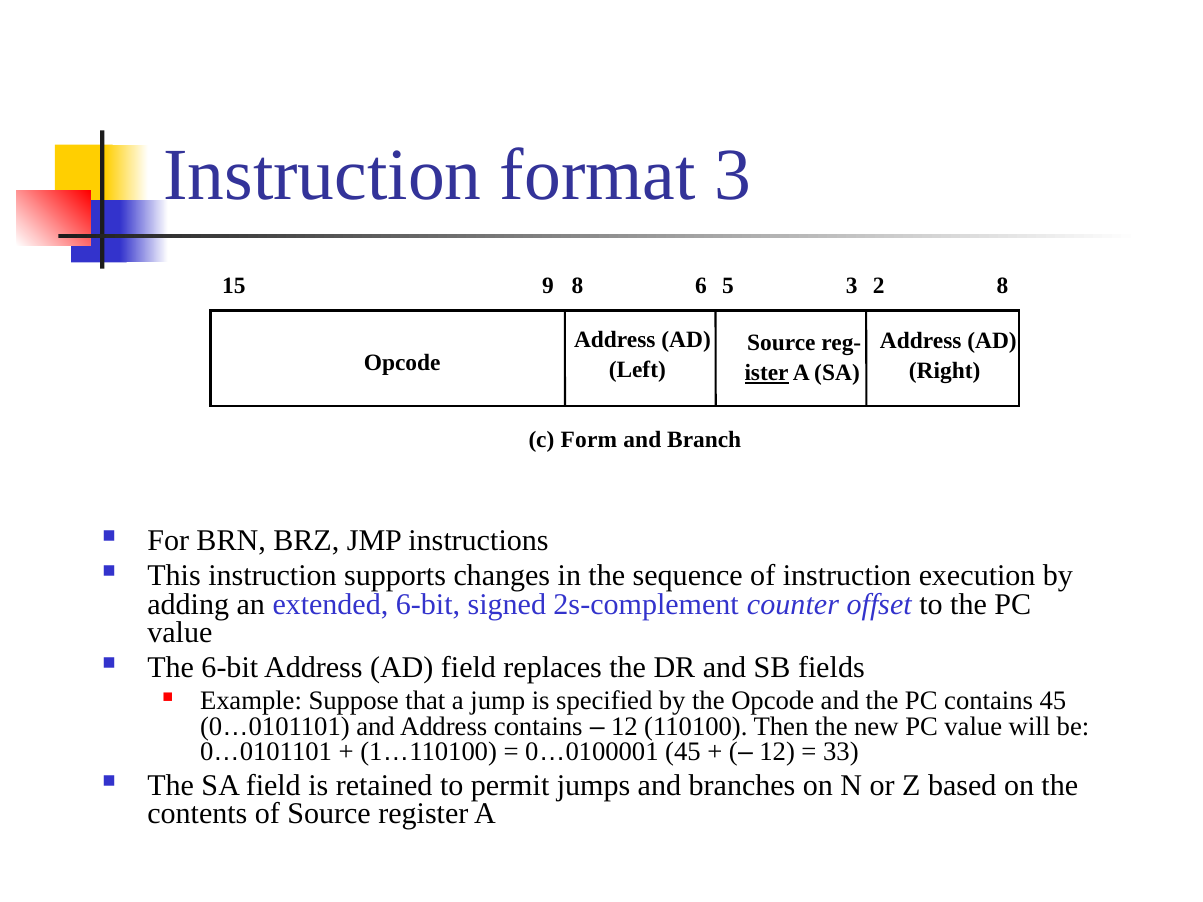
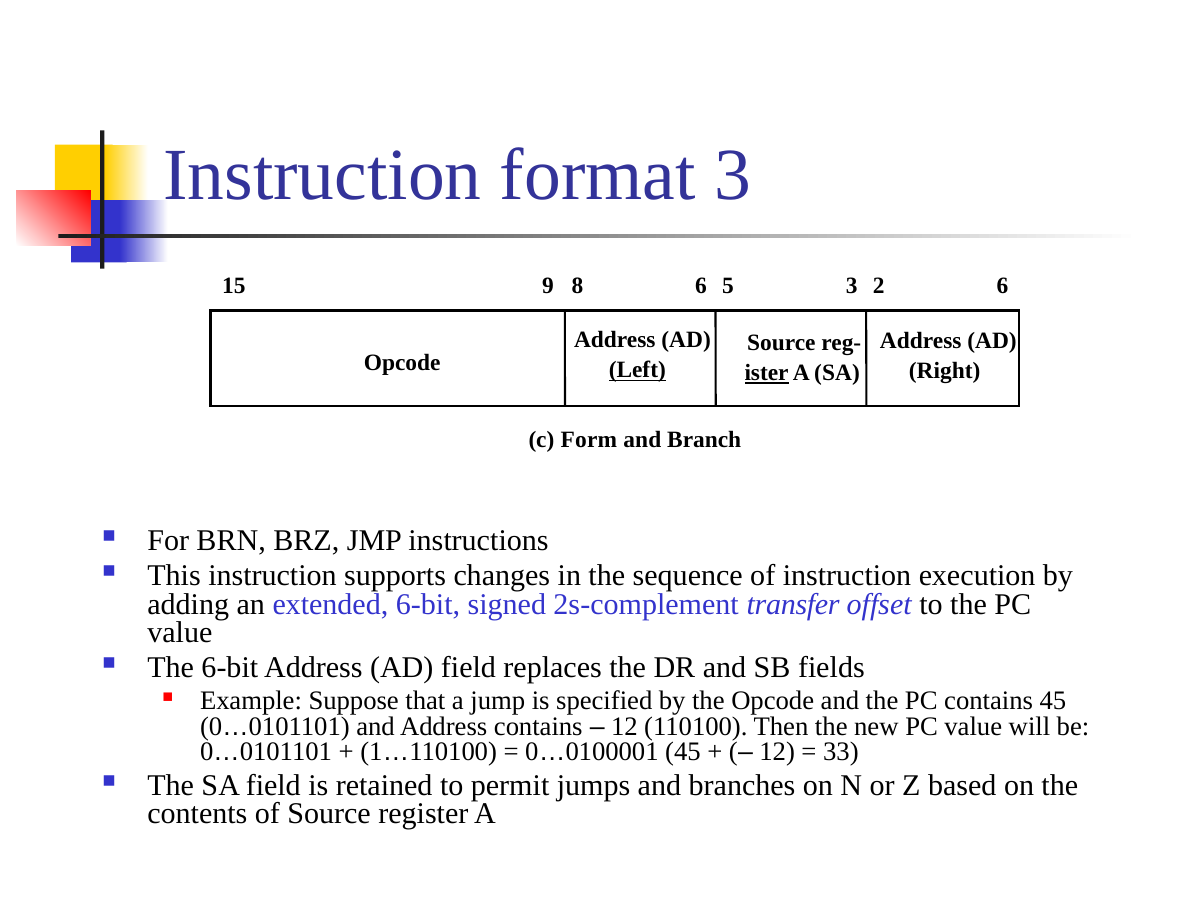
2 8: 8 -> 6
Left underline: none -> present
counter: counter -> transfer
